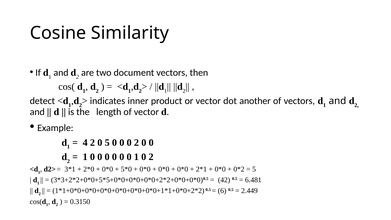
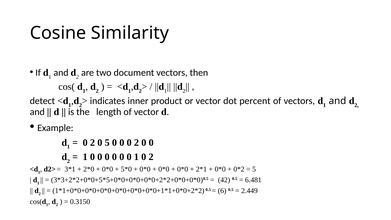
another: another -> percent
4 at (85, 142): 4 -> 0
